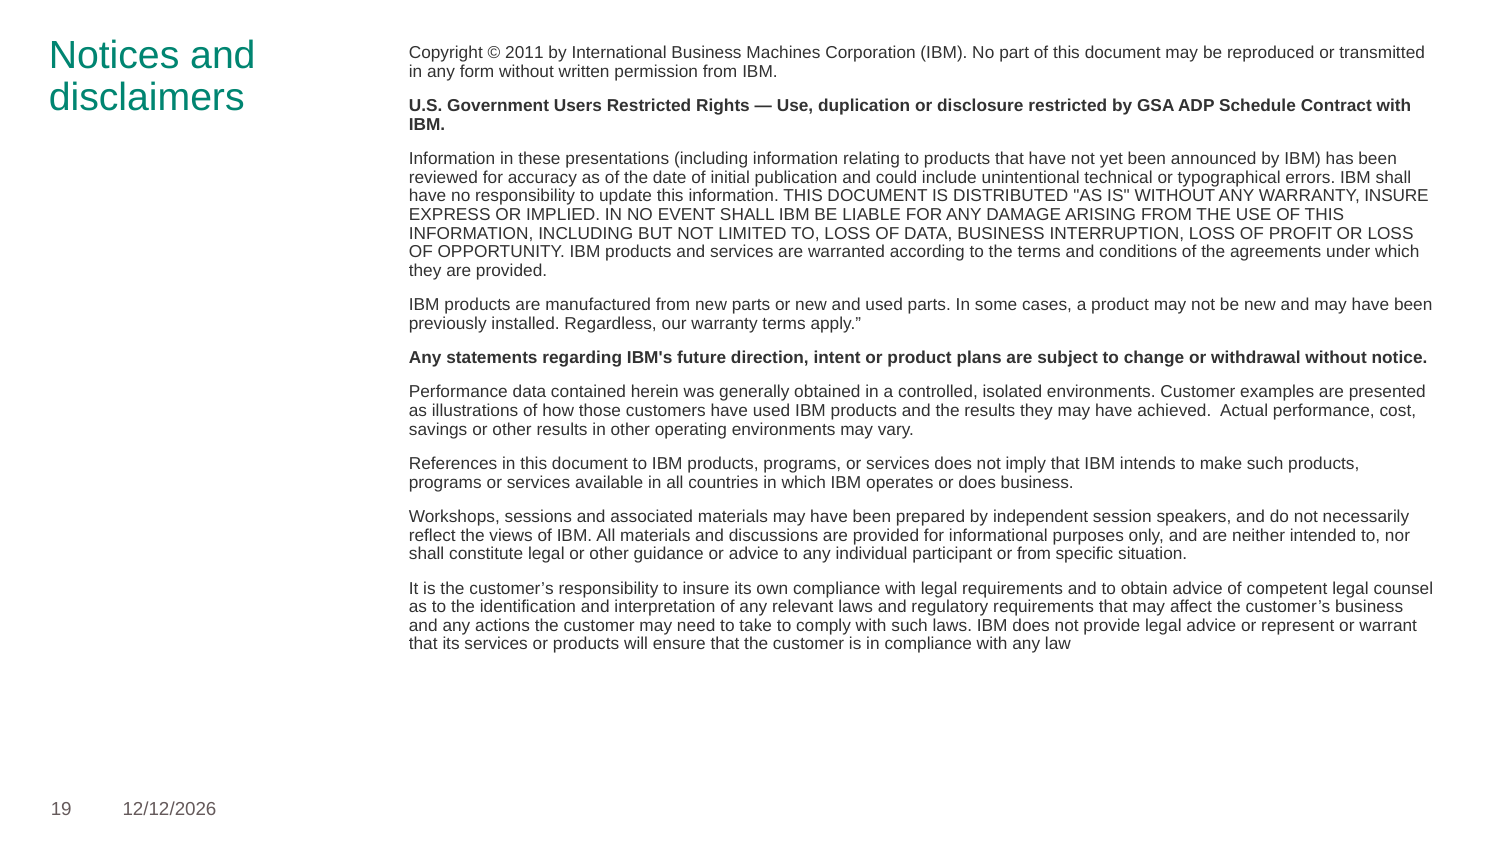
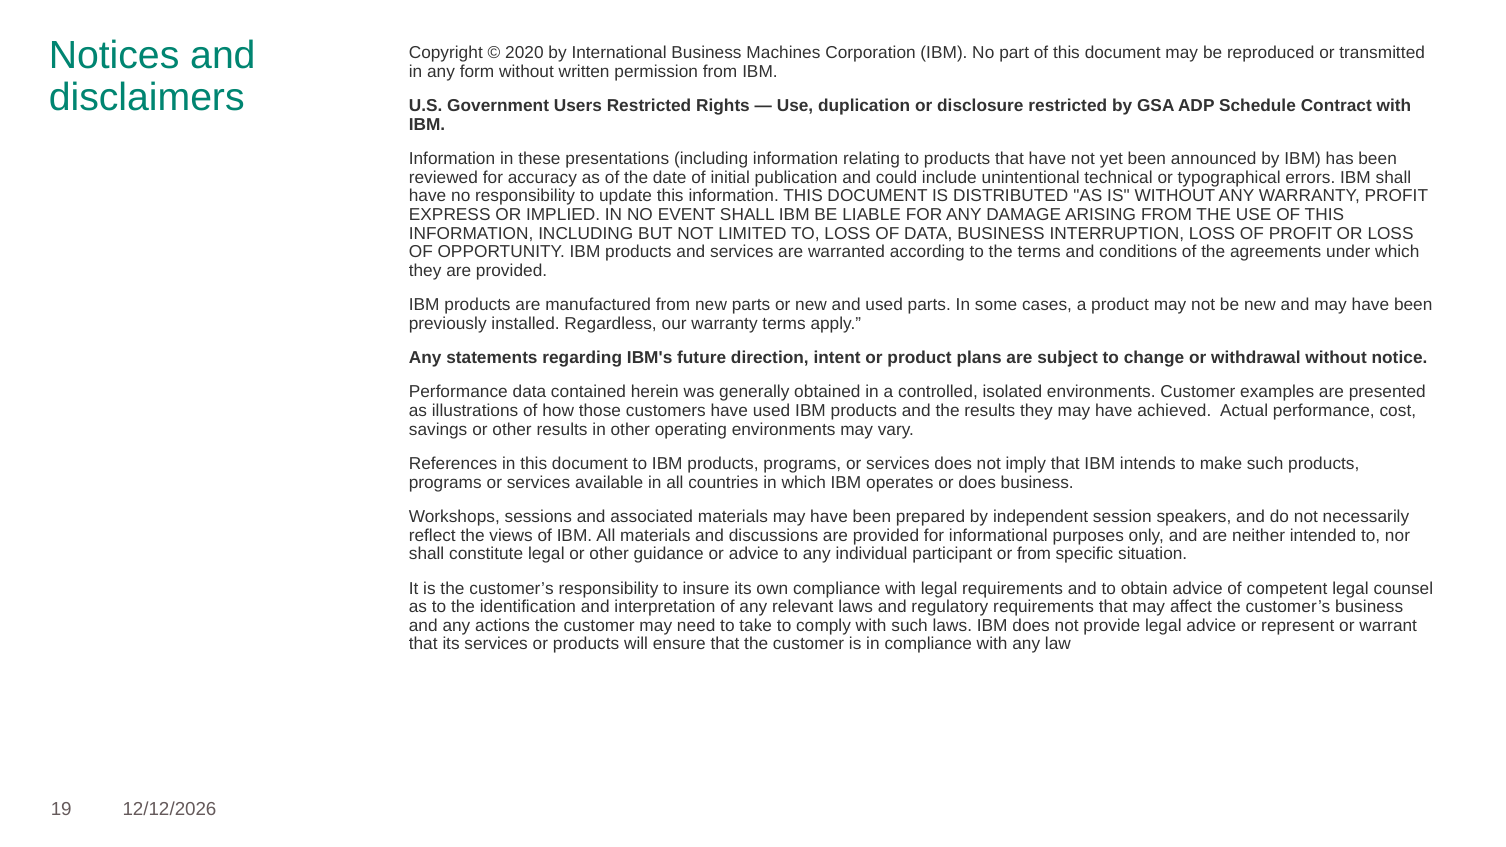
2011: 2011 -> 2020
WARRANTY INSURE: INSURE -> PROFIT
